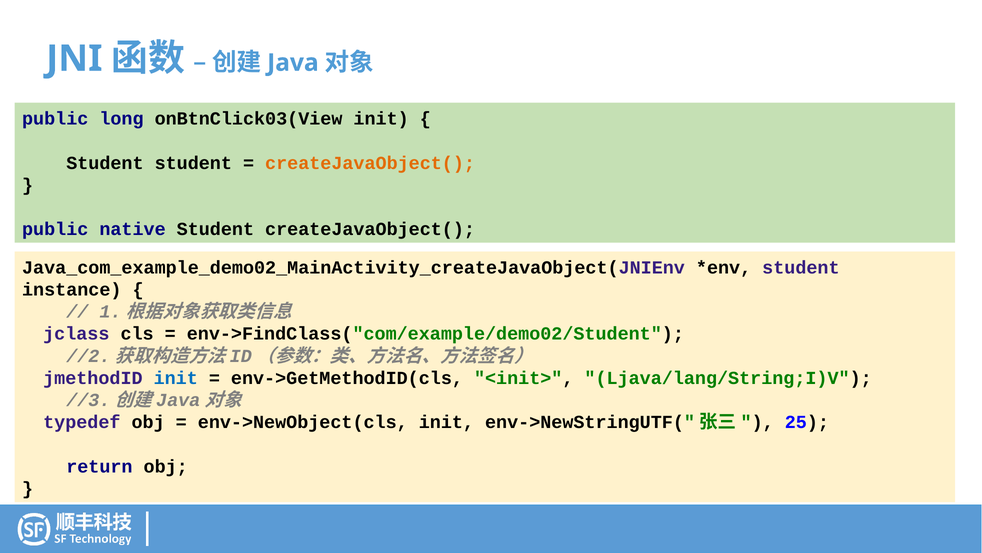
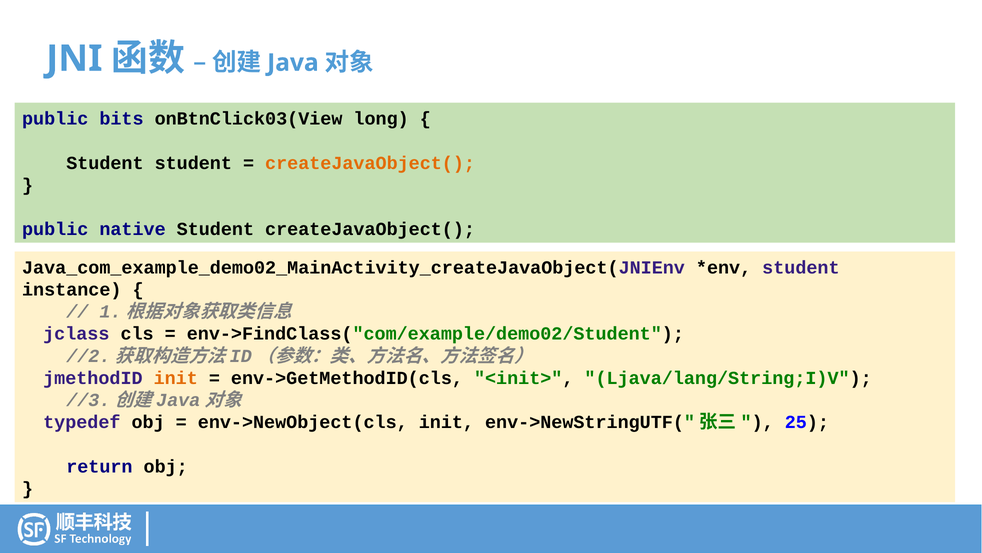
long: long -> bits
onBtnClick03(View init: init -> long
init at (176, 378) colour: blue -> orange
